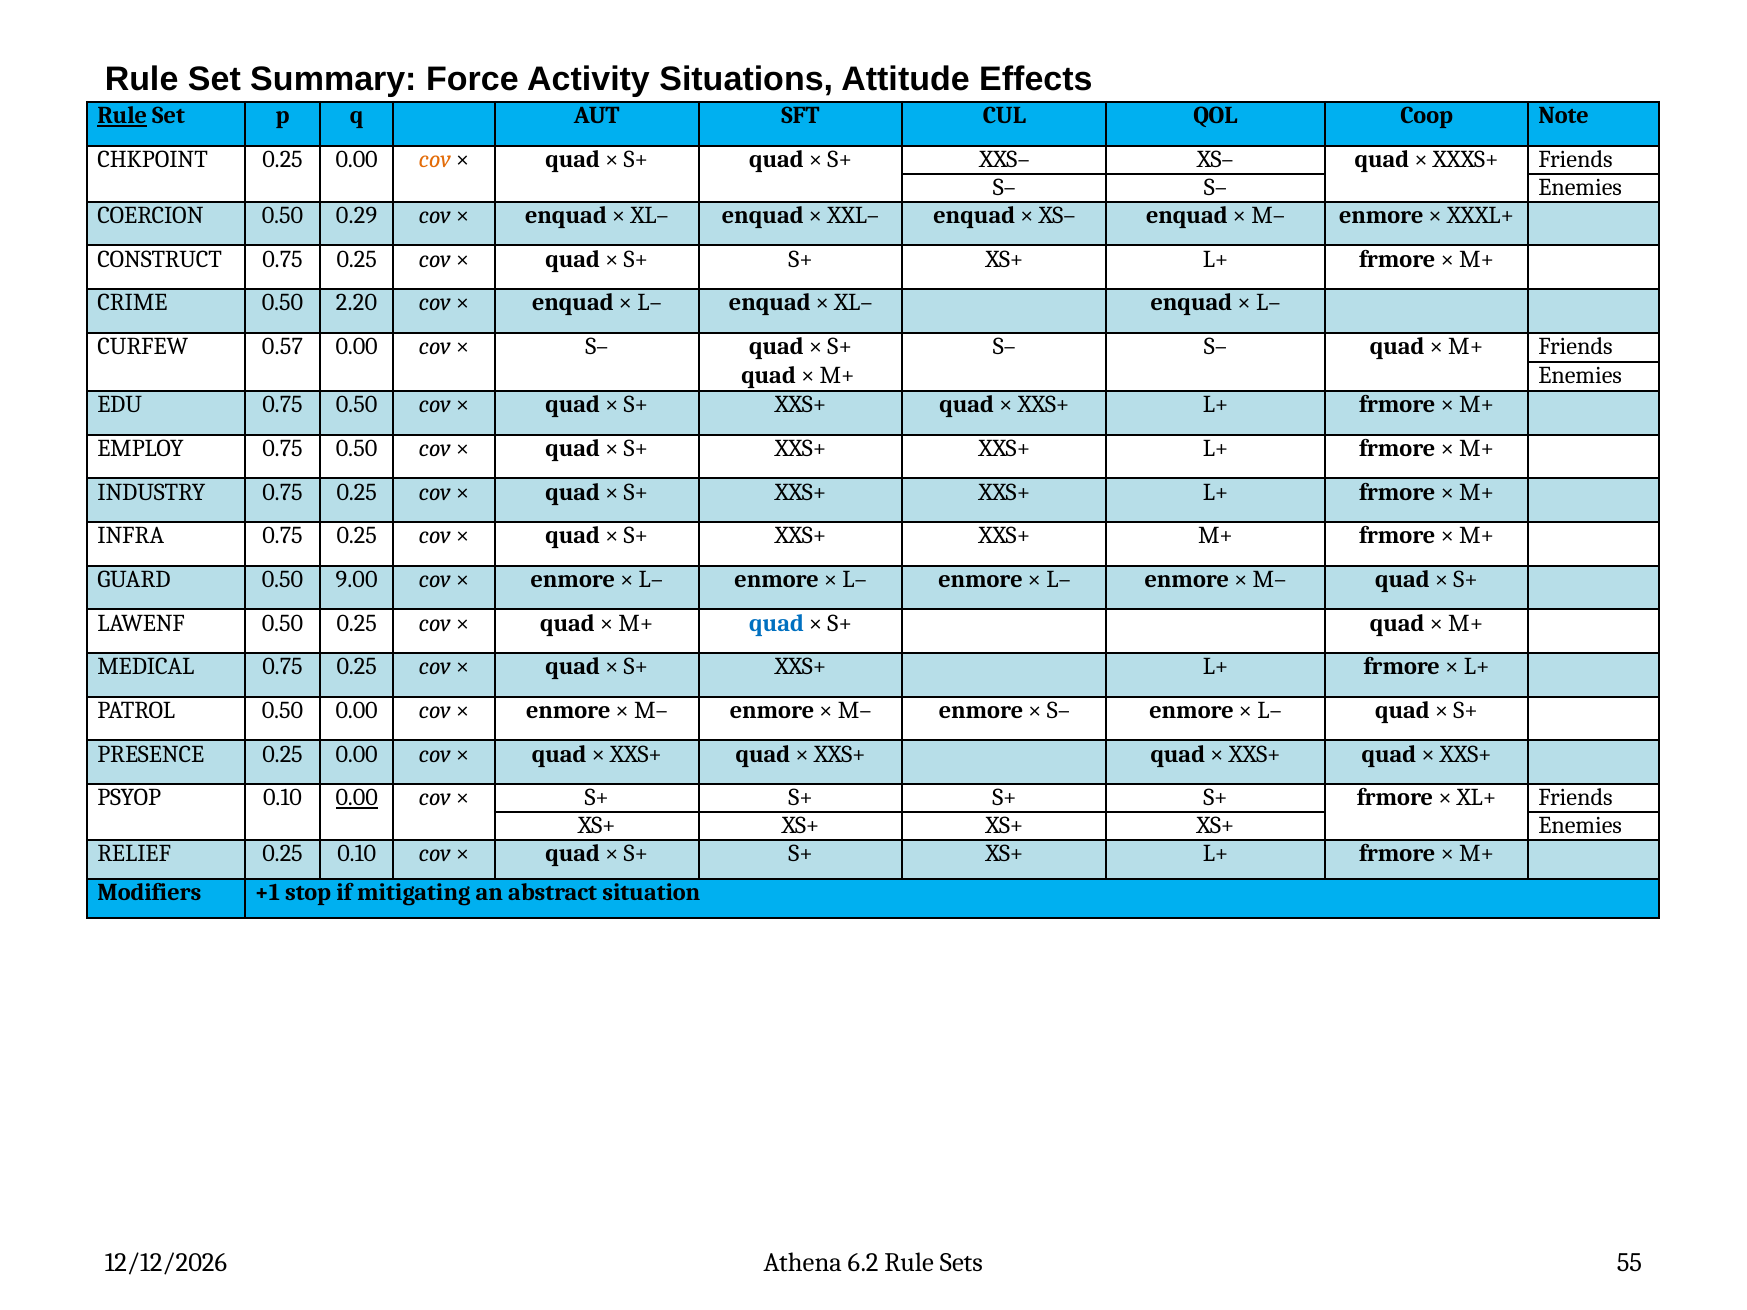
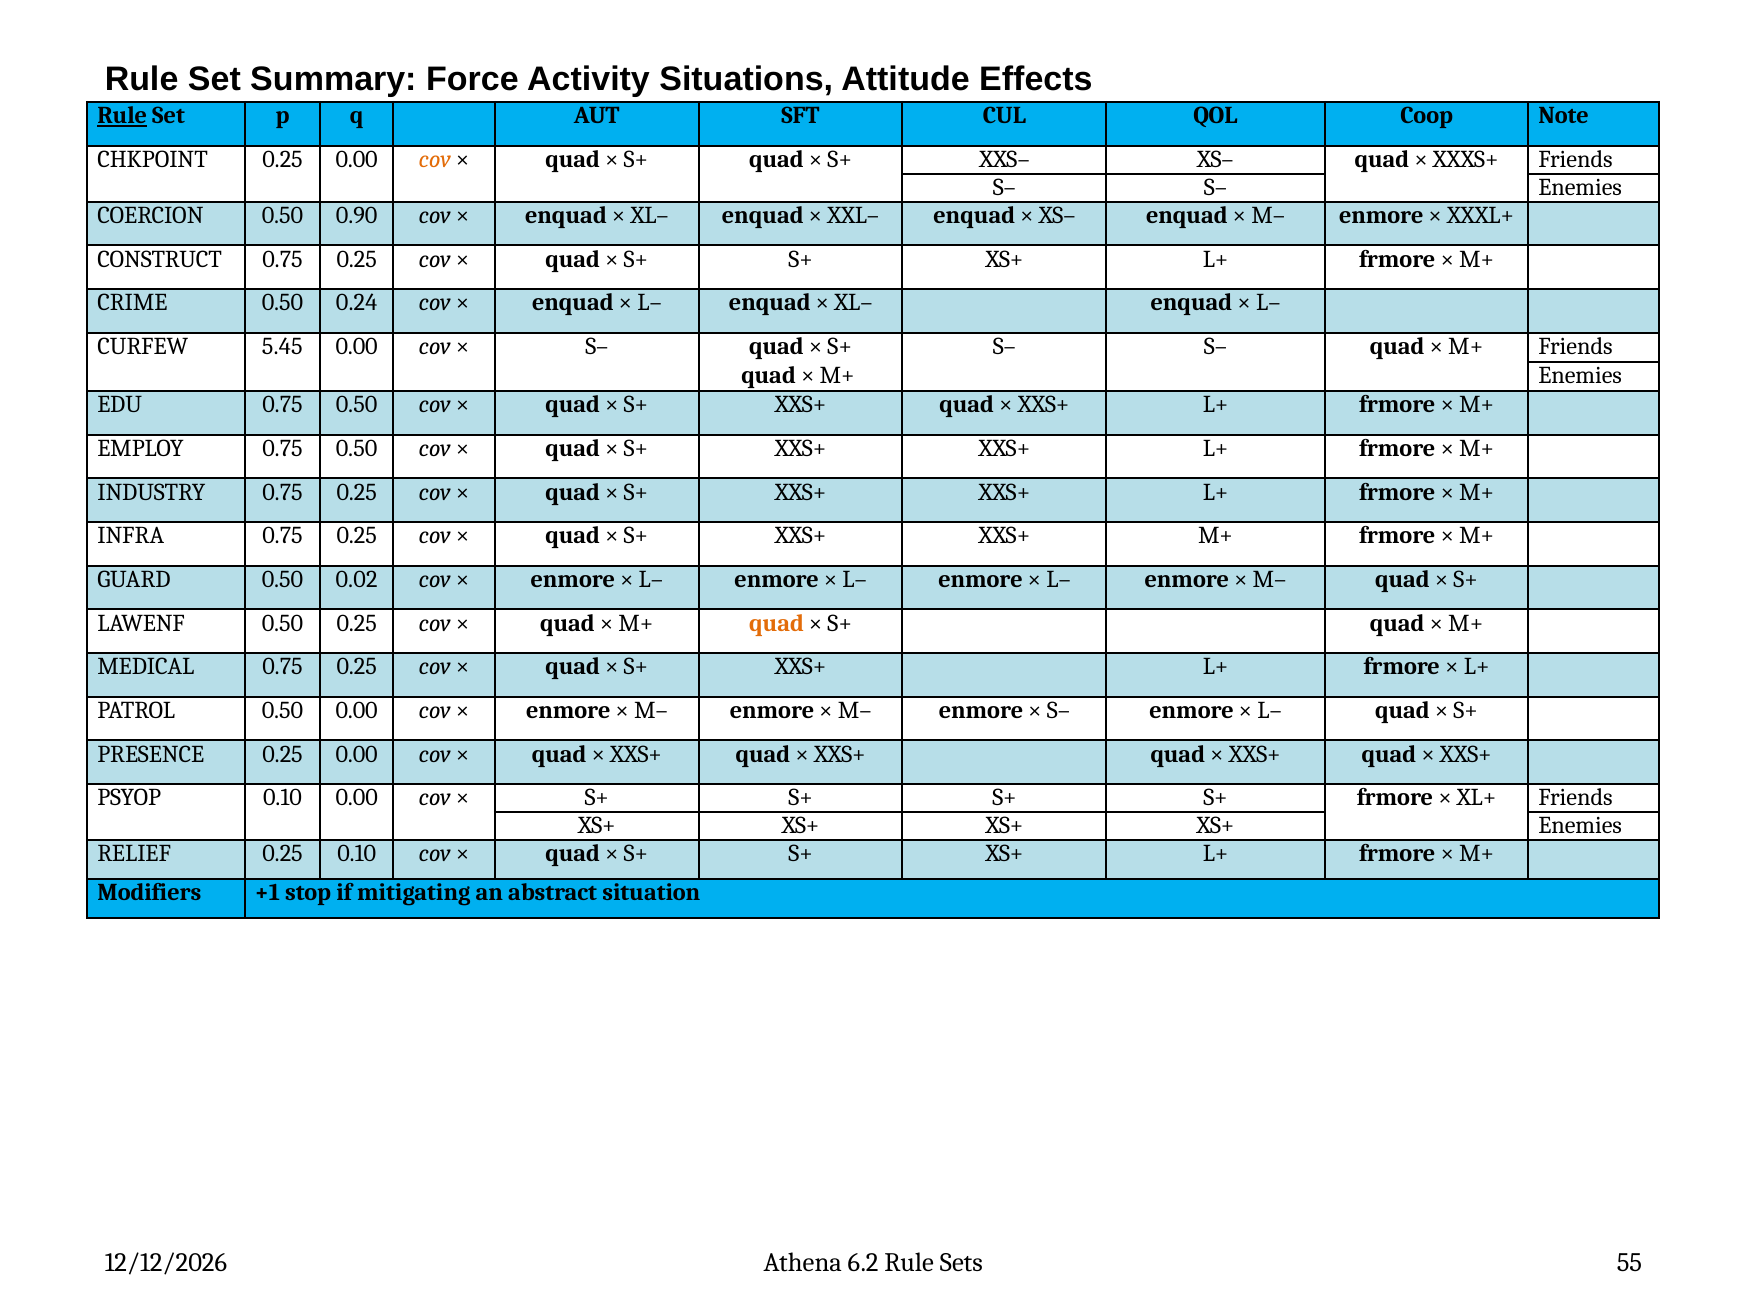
0.29: 0.29 -> 0.90
2.20: 2.20 -> 0.24
0.57: 0.57 -> 5.45
9.00: 9.00 -> 0.02
quad at (777, 623) colour: blue -> orange
0.00 at (357, 798) underline: present -> none
